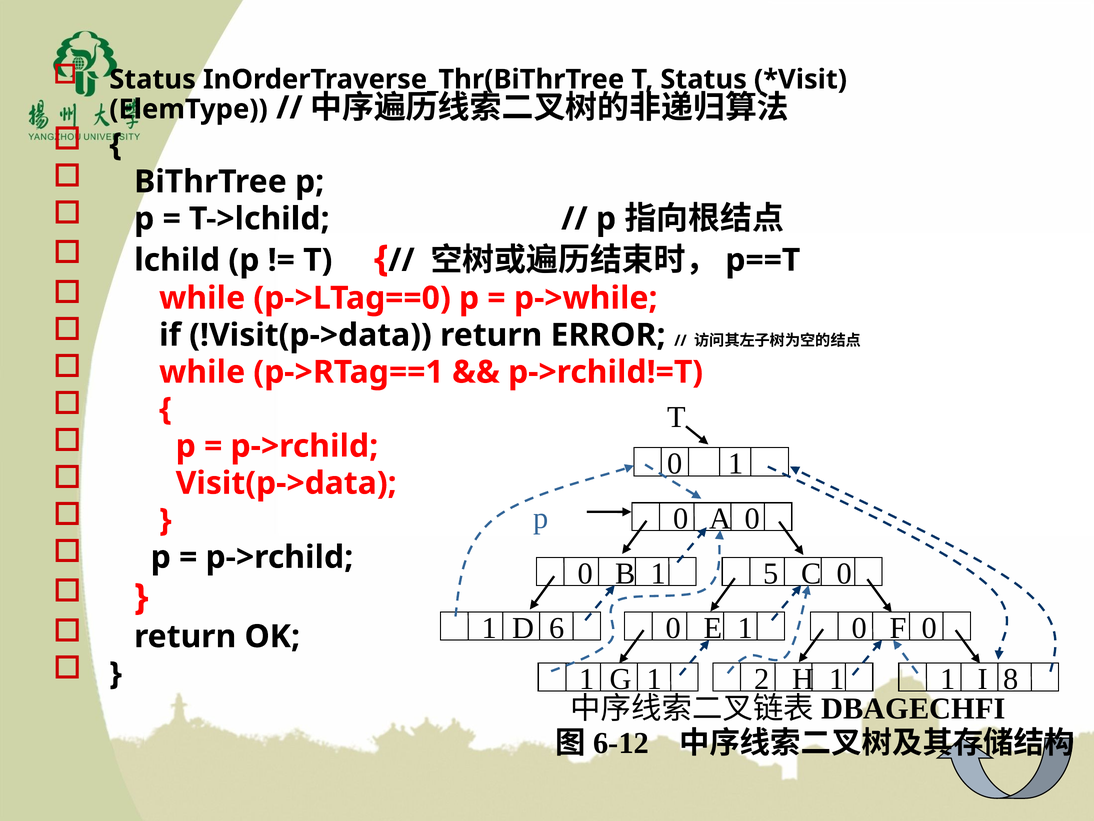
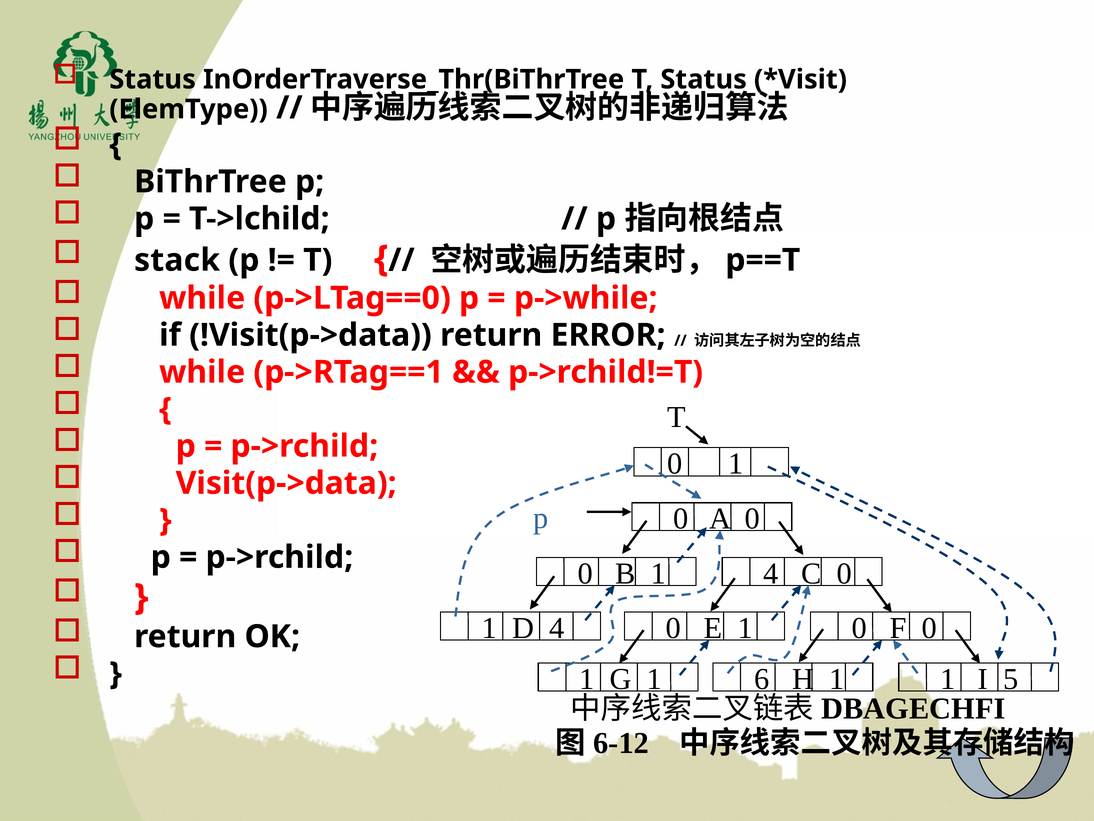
lchild: lchild -> stack
1 5: 5 -> 4
D 6: 6 -> 4
2: 2 -> 6
8: 8 -> 5
